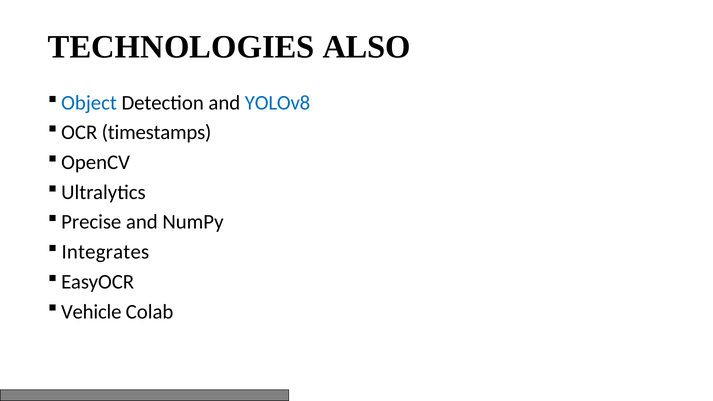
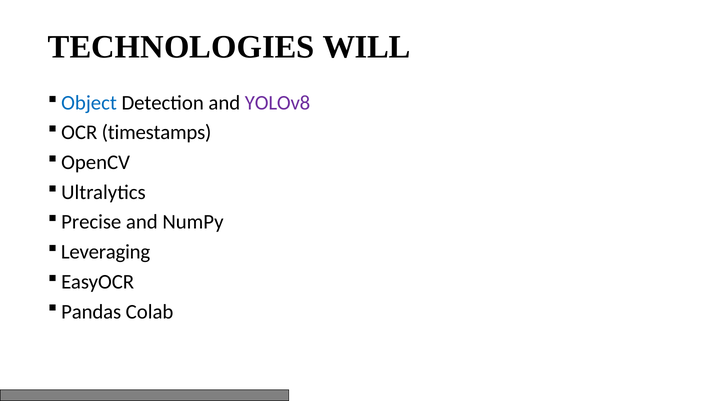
ALSO: ALSO -> WILL
YOLOv8 colour: blue -> purple
Integrates: Integrates -> Leveraging
Vehicle: Vehicle -> Pandas
